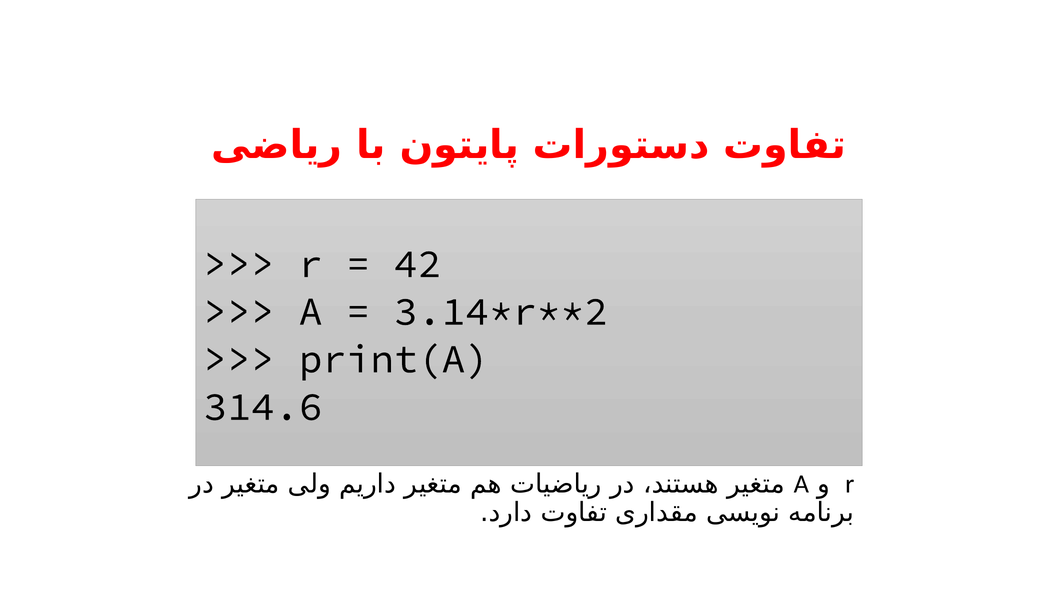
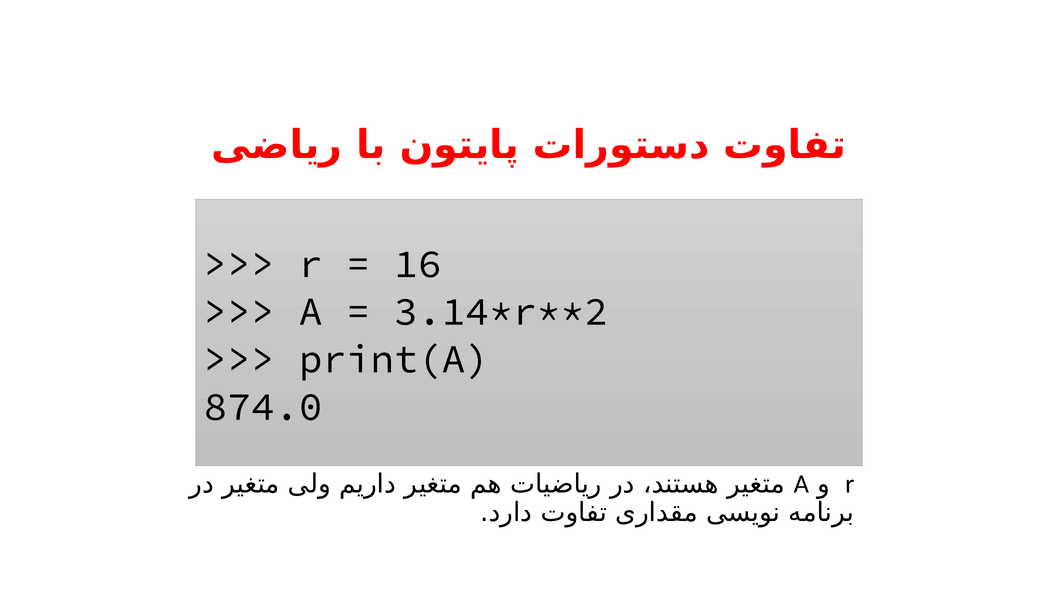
42: 42 -> 16
314.6: 314.6 -> 874.0
